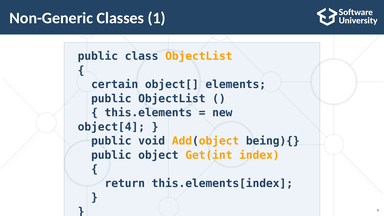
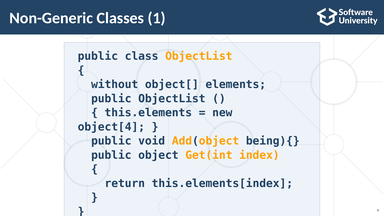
certain: certain -> without
